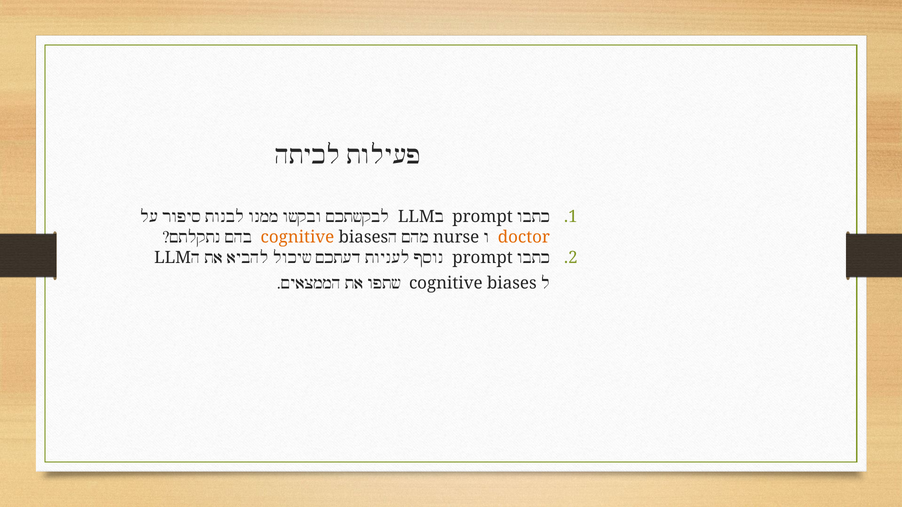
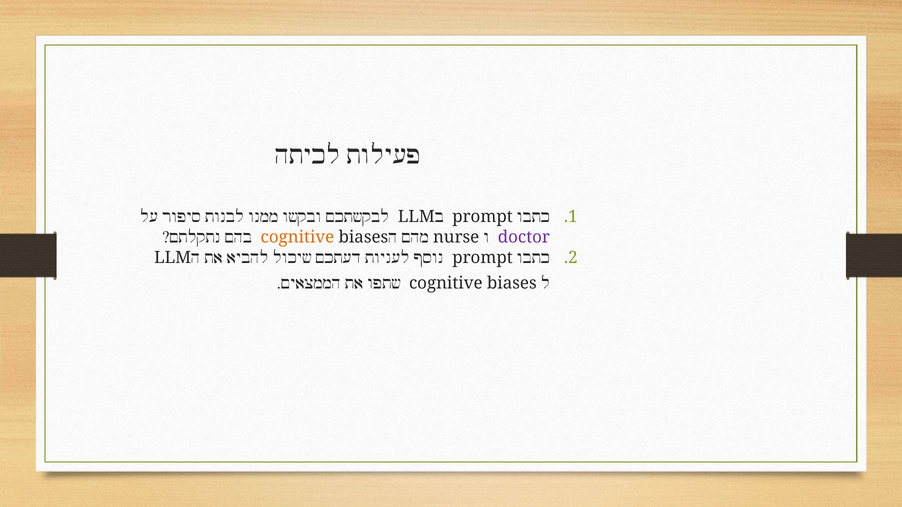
doctor colour: orange -> purple
